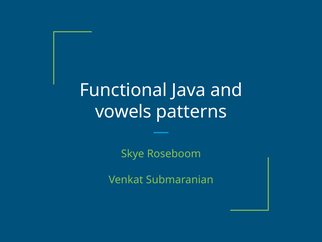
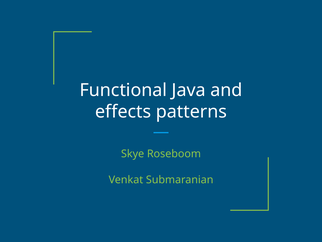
vowels: vowels -> effects
